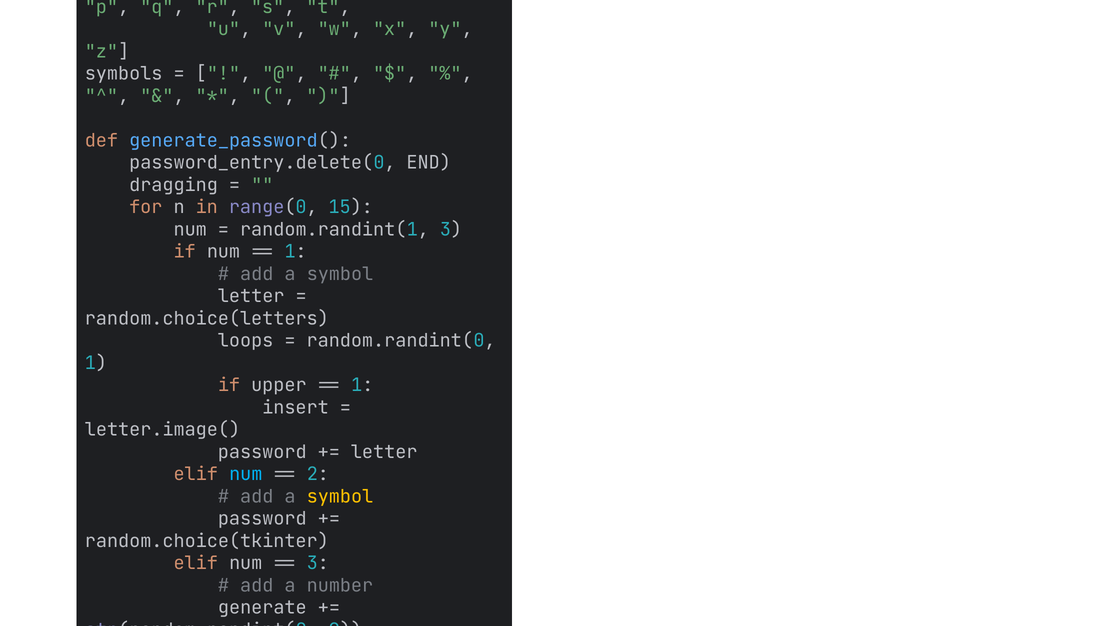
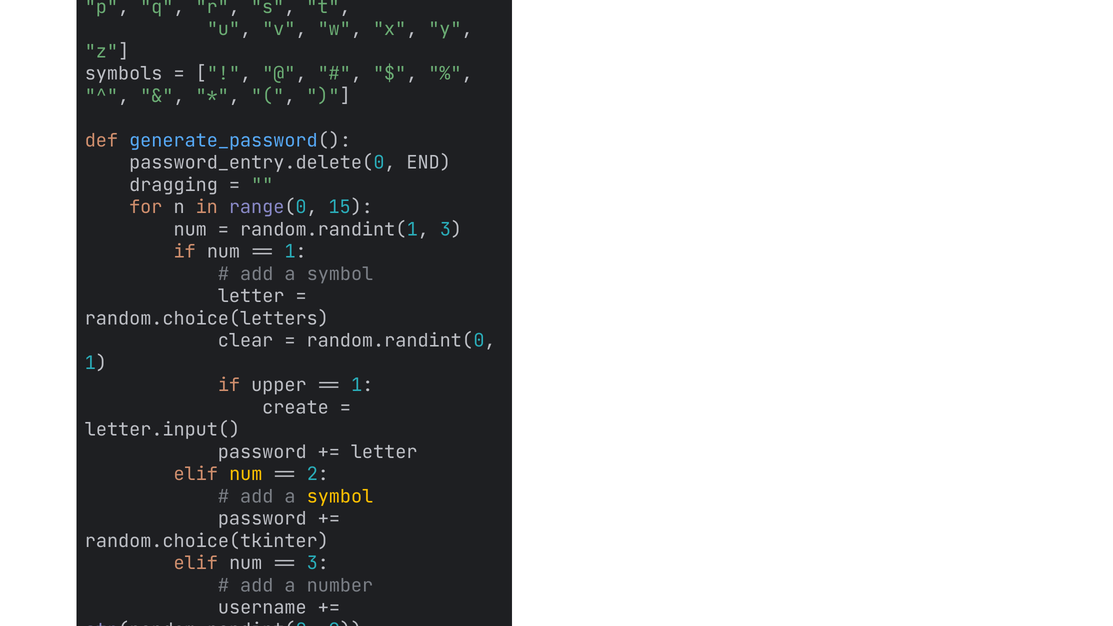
loops: loops -> clear
insert: insert -> create
letter.image(: letter.image( -> letter.input(
num at (246, 474) colour: light blue -> yellow
generate at (262, 608): generate -> username
